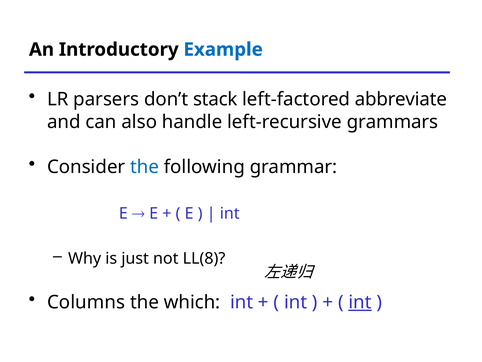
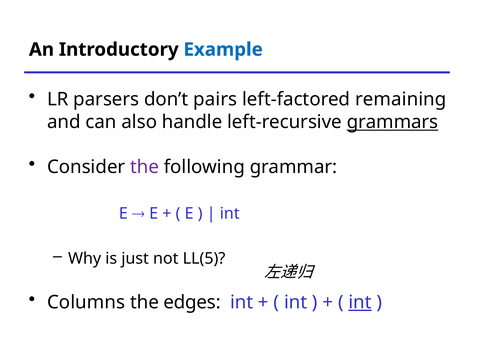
stack: stack -> pairs
abbreviate: abbreviate -> remaining
grammars underline: none -> present
the at (145, 167) colour: blue -> purple
LL(8: LL(8 -> LL(5
which: which -> edges
